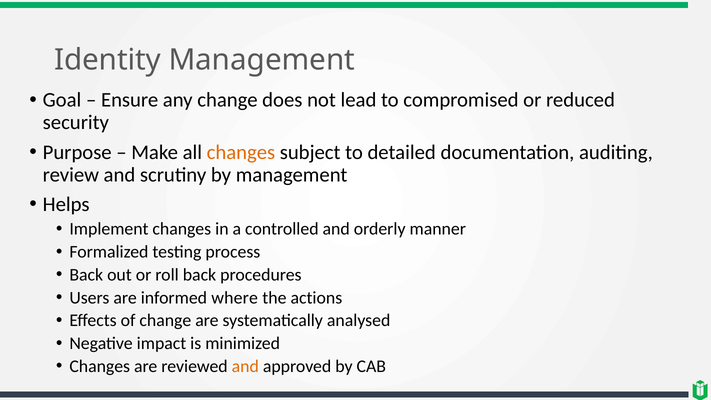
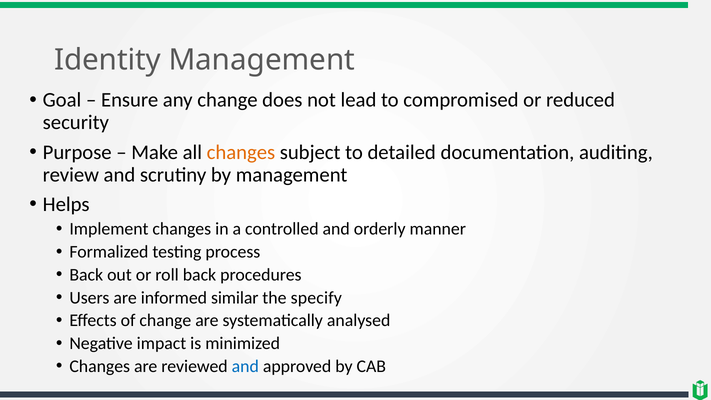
where: where -> similar
actions: actions -> specify
and at (245, 366) colour: orange -> blue
